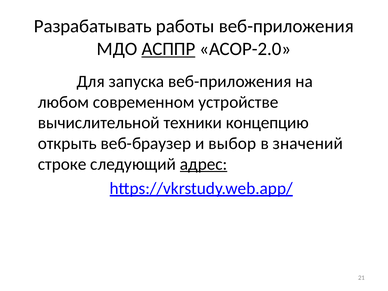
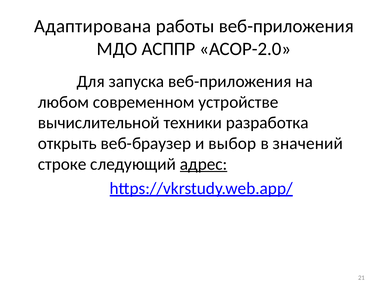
Разрабатывать: Разрабатывать -> Адаптирована
АСППР underline: present -> none
концепцию: концепцию -> разработка
